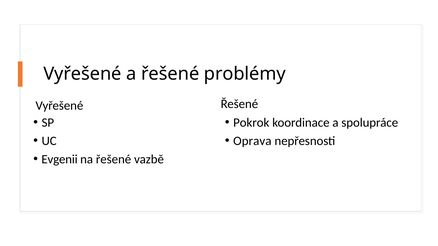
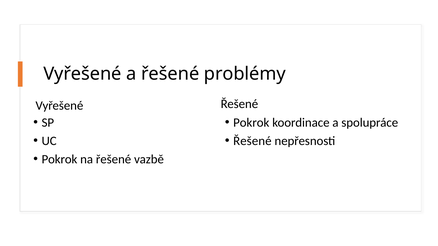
Oprava at (252, 141): Oprava -> Řešené
Evgenii at (60, 159): Evgenii -> Pokrok
